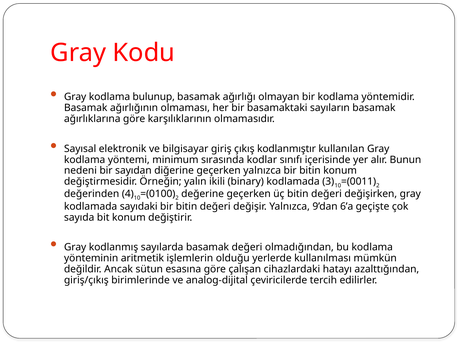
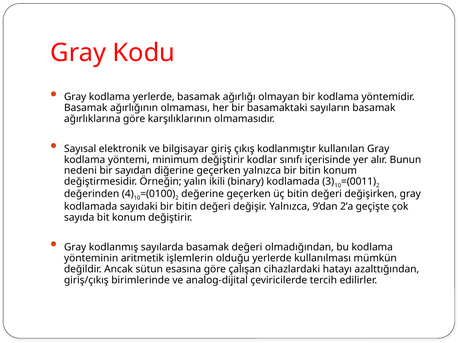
kodlama bulunup: bulunup -> yerlerde
minimum sırasında: sırasında -> değiştirir
6’a: 6’a -> 2’a
